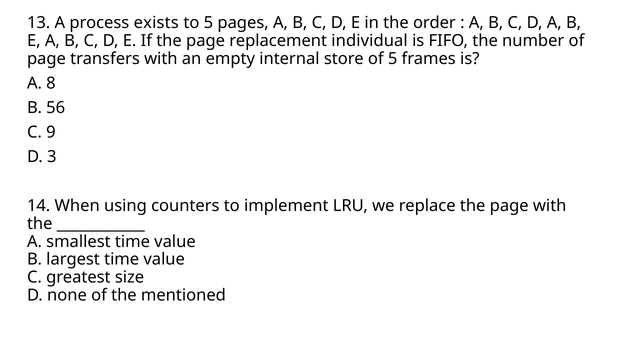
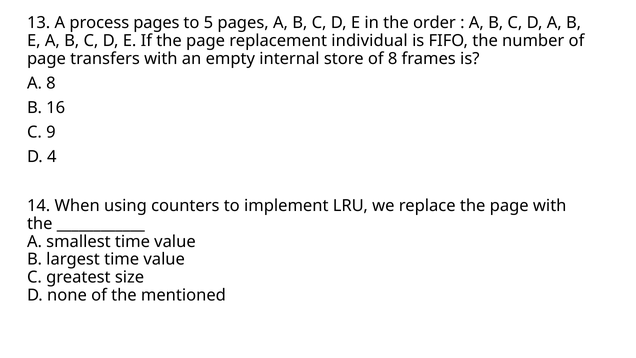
process exists: exists -> pages
of 5: 5 -> 8
56: 56 -> 16
3: 3 -> 4
